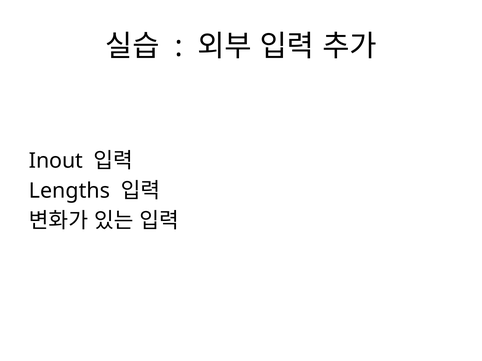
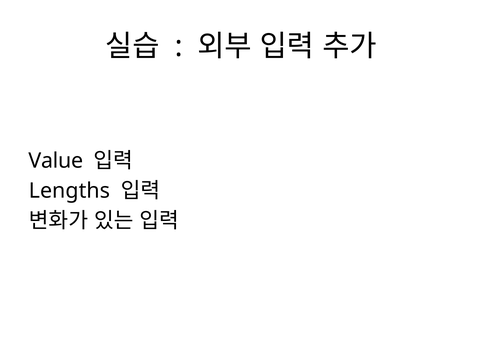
Inout: Inout -> Value
